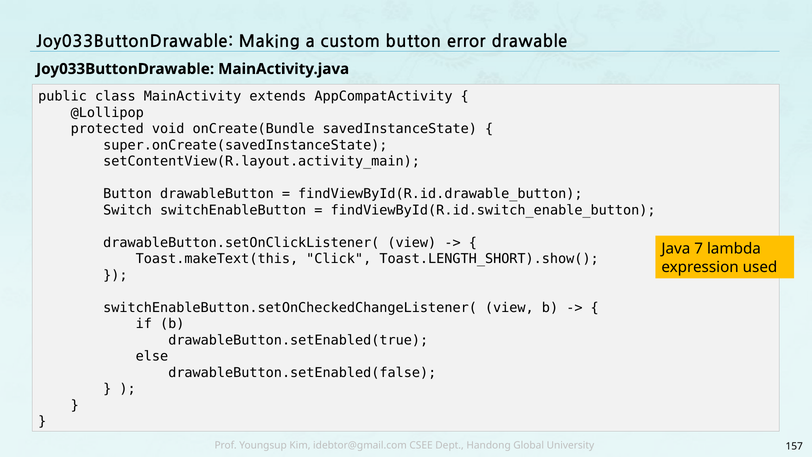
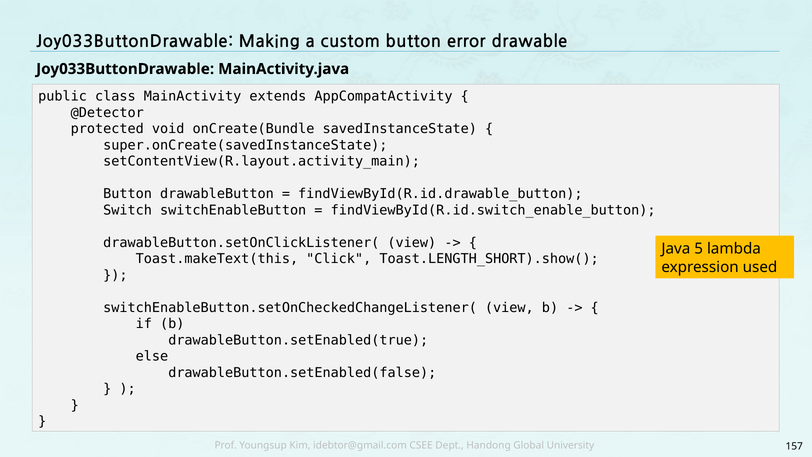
@Lollipop: @Lollipop -> @Detector
7: 7 -> 5
